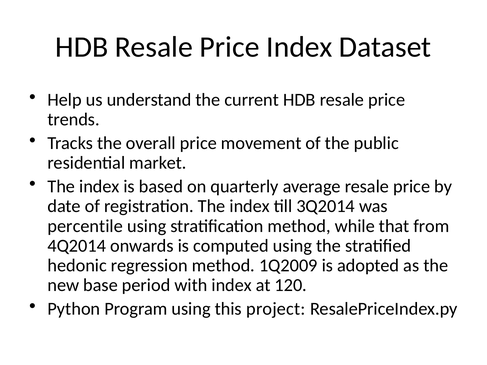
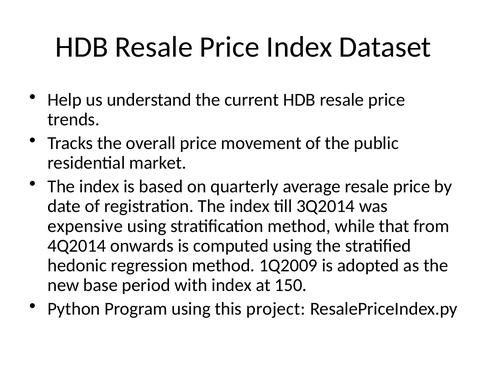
percentile: percentile -> expensive
120: 120 -> 150
